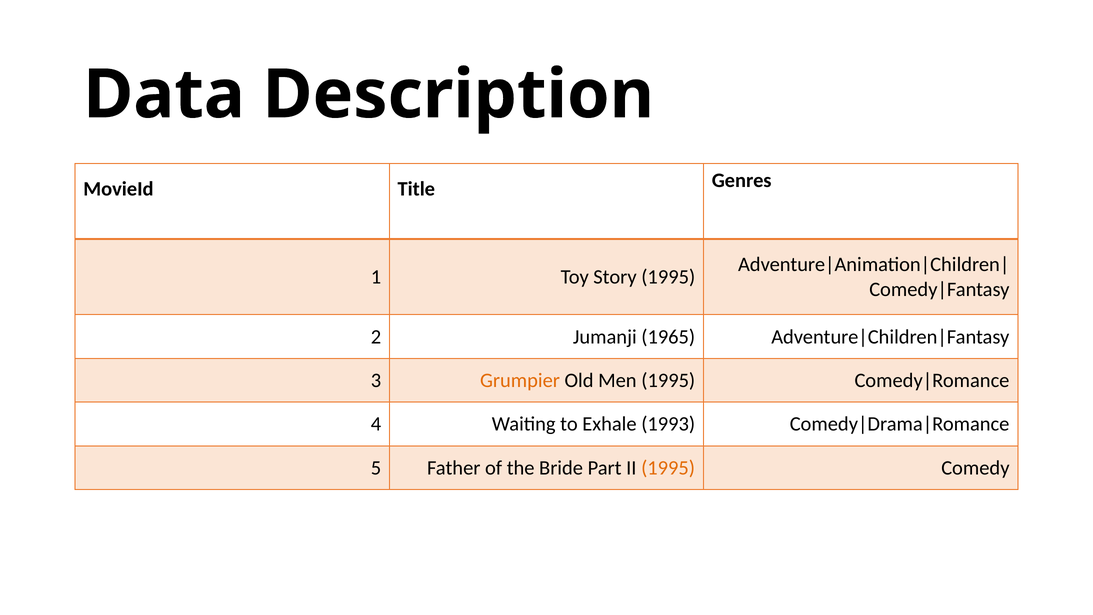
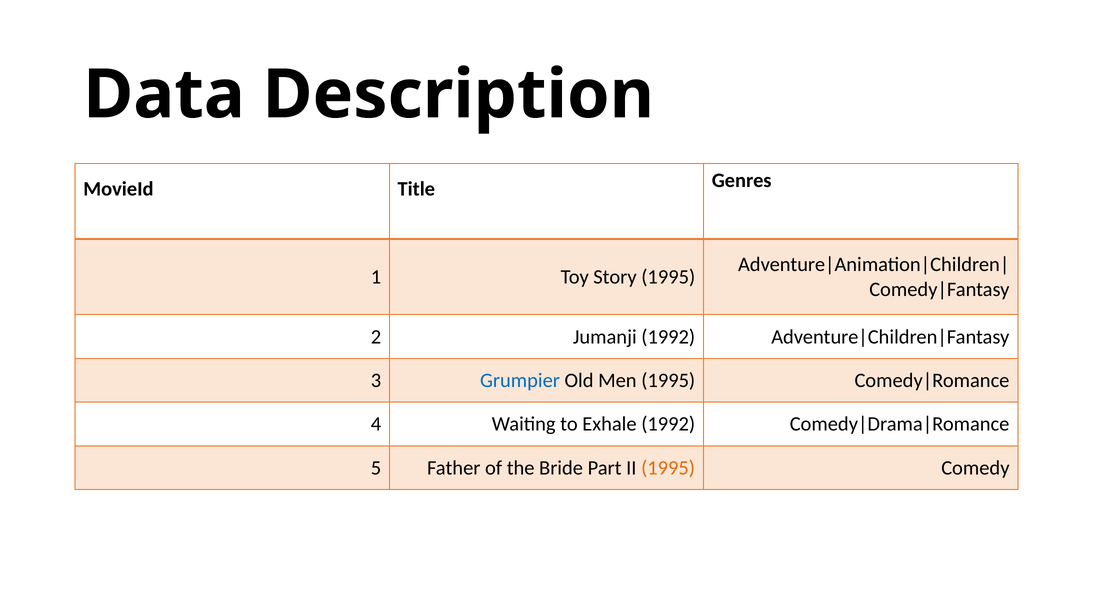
Jumanji 1965: 1965 -> 1992
Grumpier colour: orange -> blue
Exhale 1993: 1993 -> 1992
